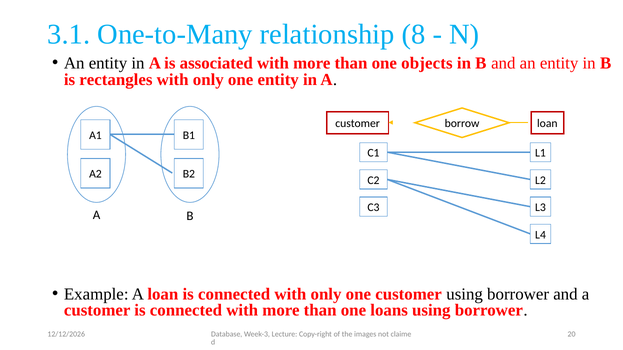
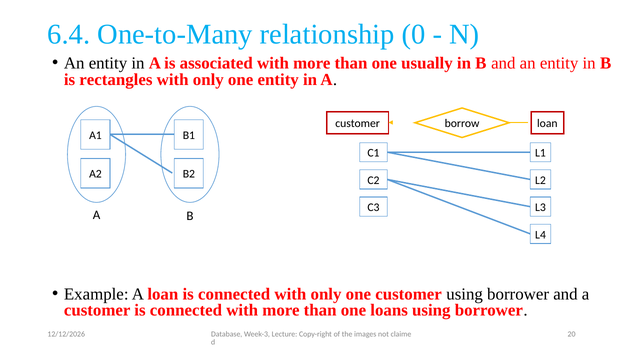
3.1: 3.1 -> 6.4
8: 8 -> 0
objects: objects -> usually
